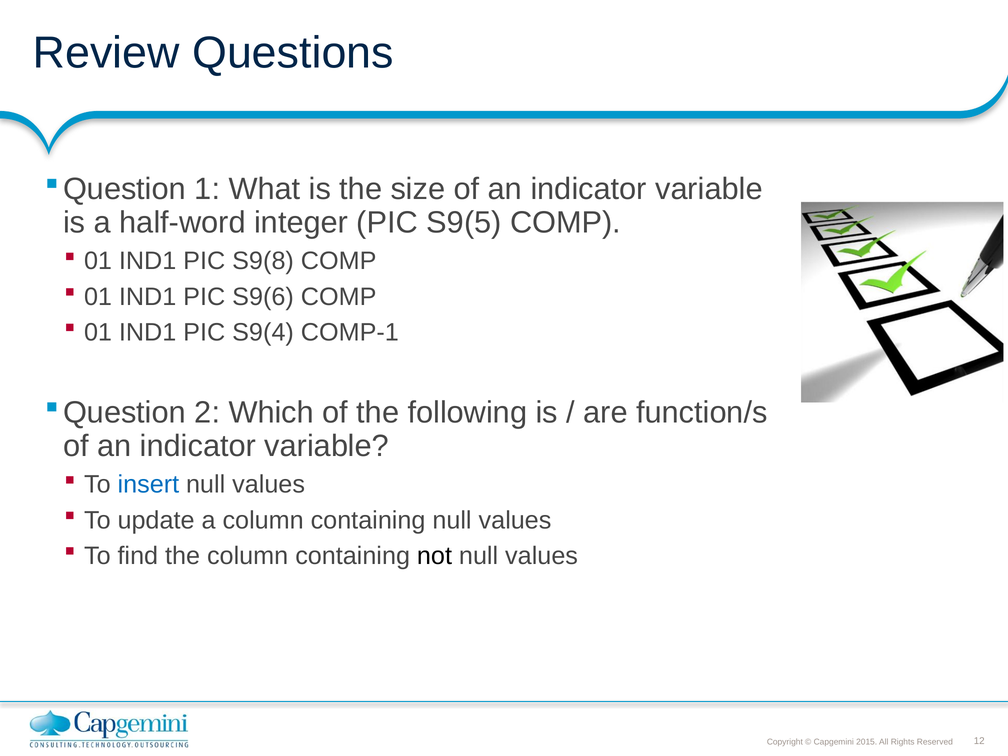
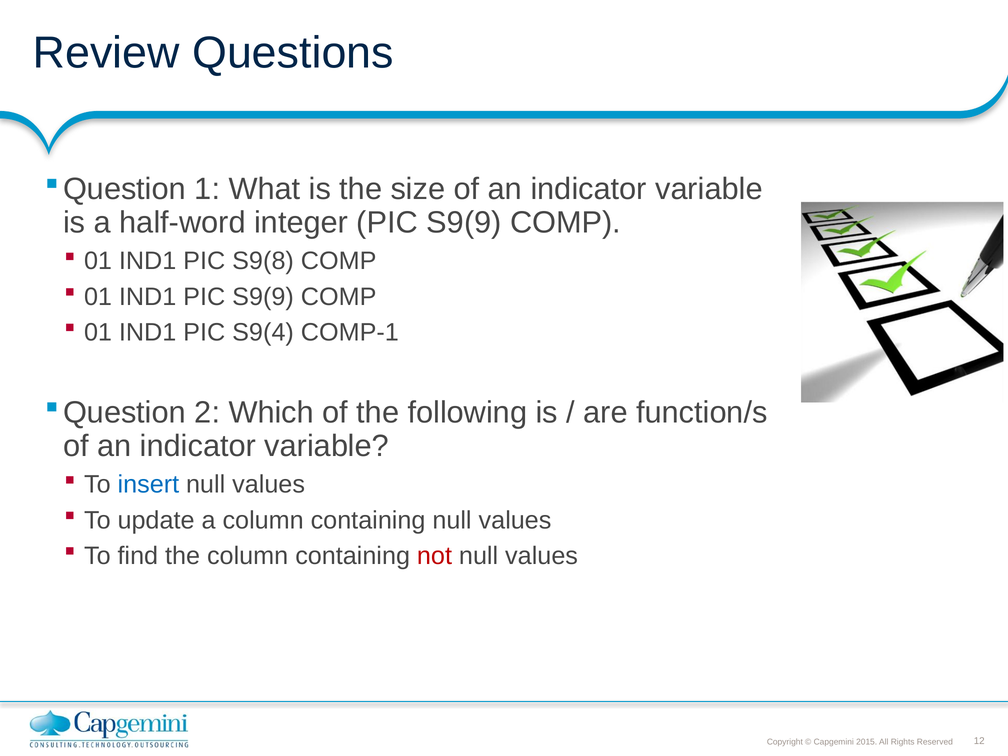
integer PIC S9(5: S9(5 -> S9(9
IND1 PIC S9(6: S9(6 -> S9(9
not colour: black -> red
